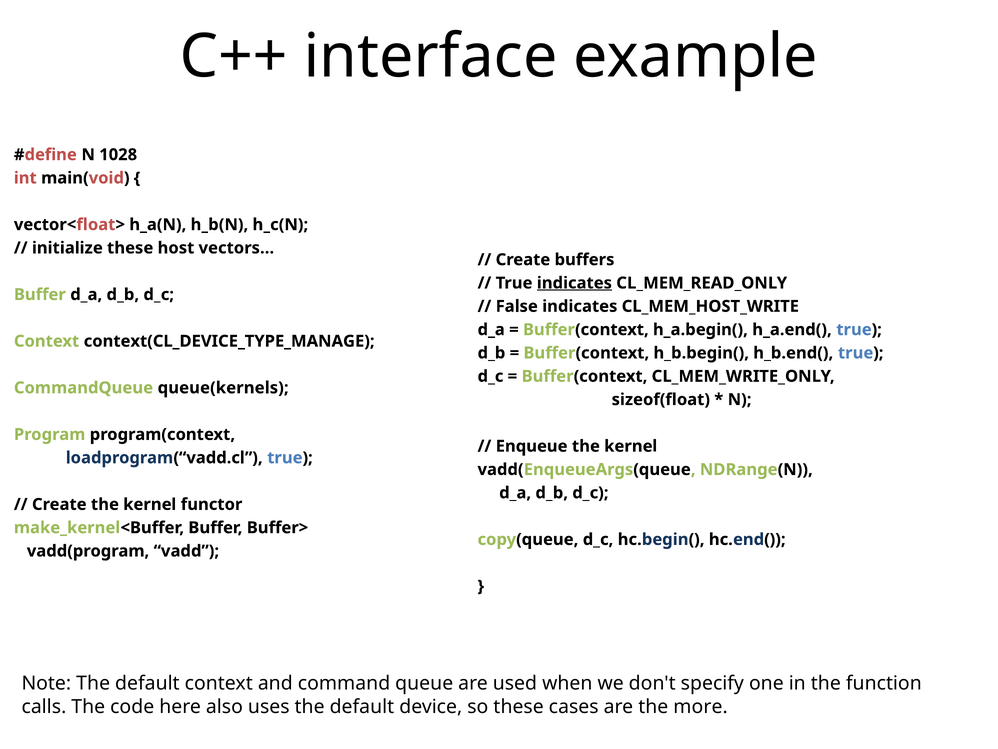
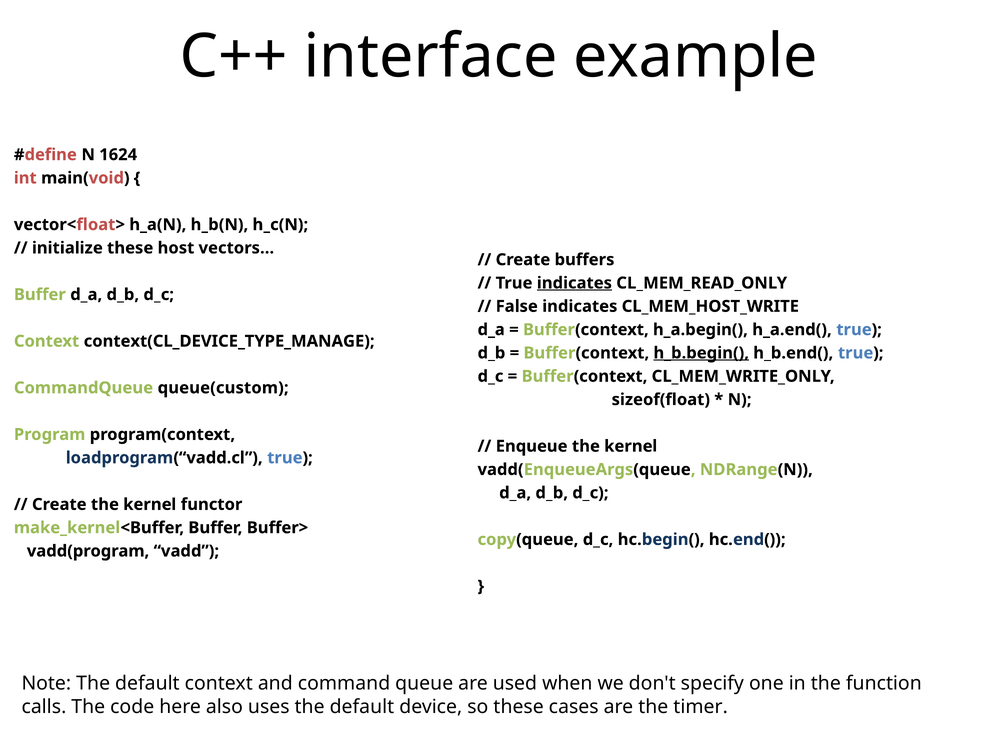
1028: 1028 -> 1624
h_b.begin( underline: none -> present
queue(kernels: queue(kernels -> queue(custom
more: more -> timer
